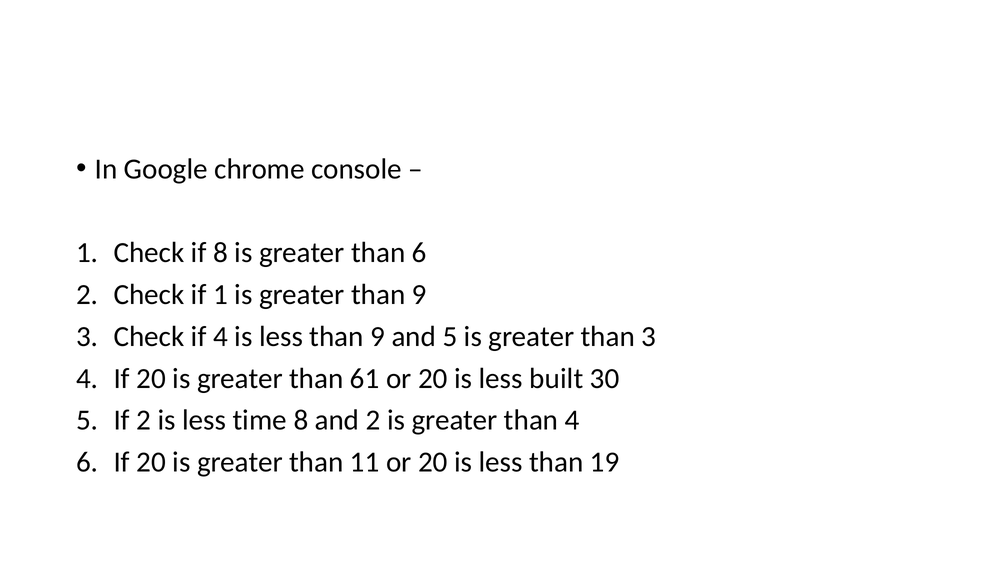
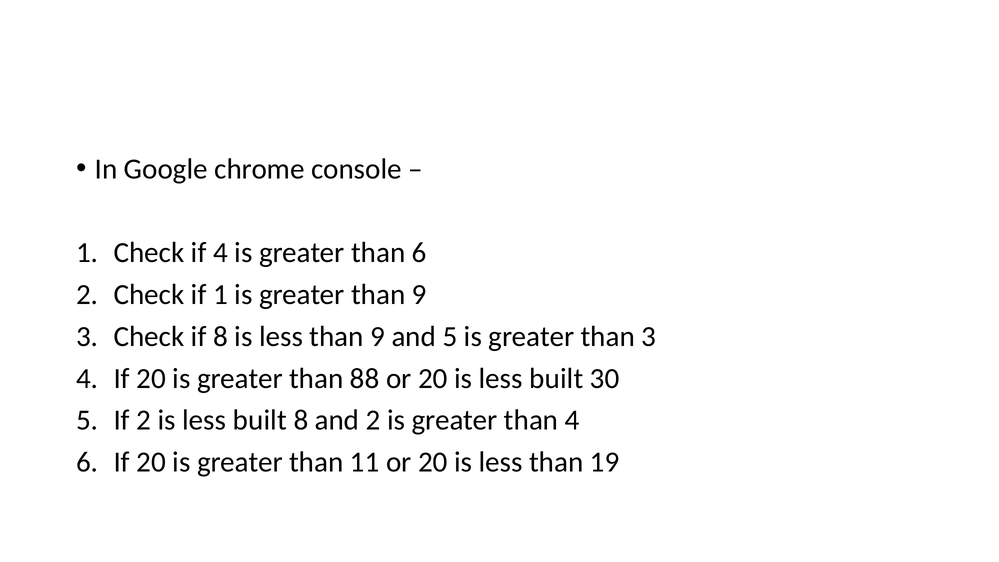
if 8: 8 -> 4
if 4: 4 -> 8
61: 61 -> 88
2 is less time: time -> built
